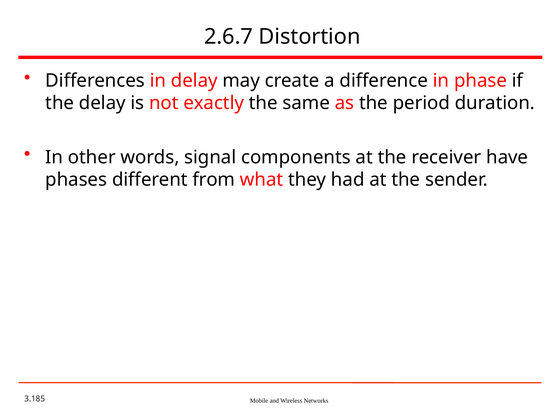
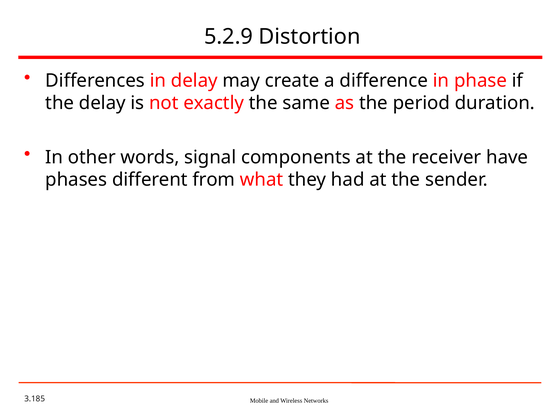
2.6.7: 2.6.7 -> 5.2.9
